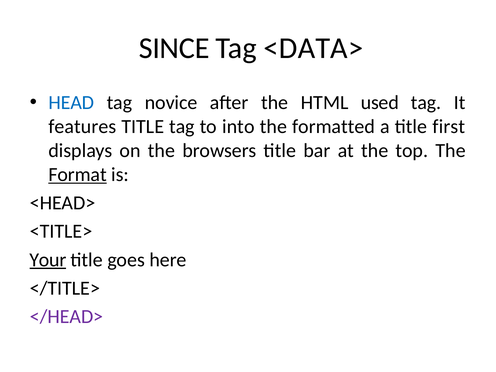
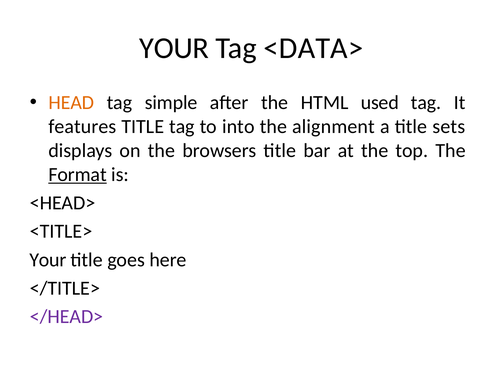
SINCE at (174, 48): SINCE -> YOUR
HEAD colour: blue -> orange
novice: novice -> simple
formatted: formatted -> alignment
first: first -> sets
Your at (48, 260) underline: present -> none
